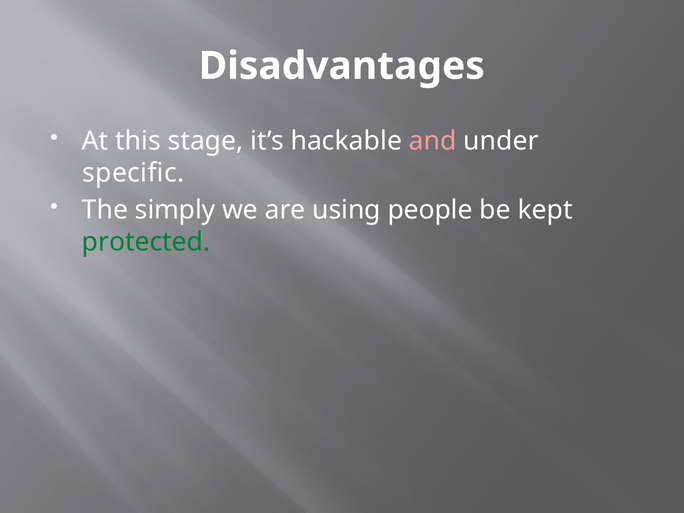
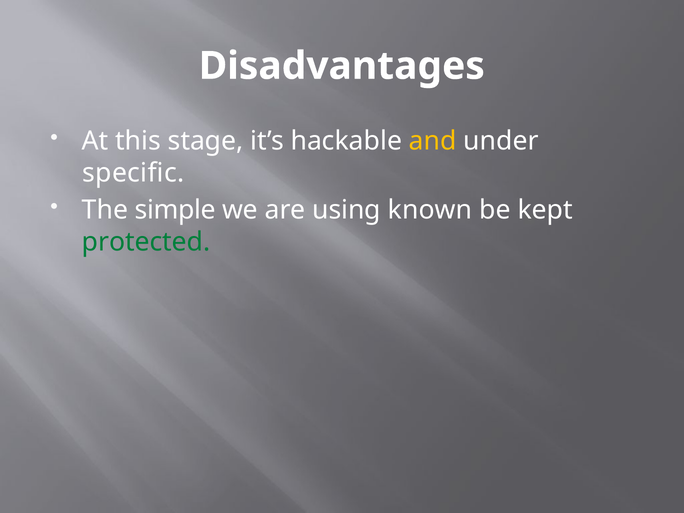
and colour: pink -> yellow
simply: simply -> simple
people: people -> known
